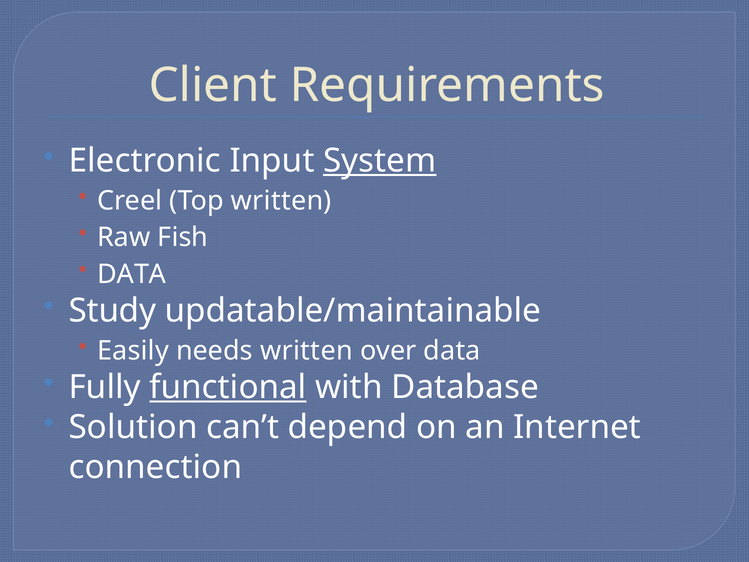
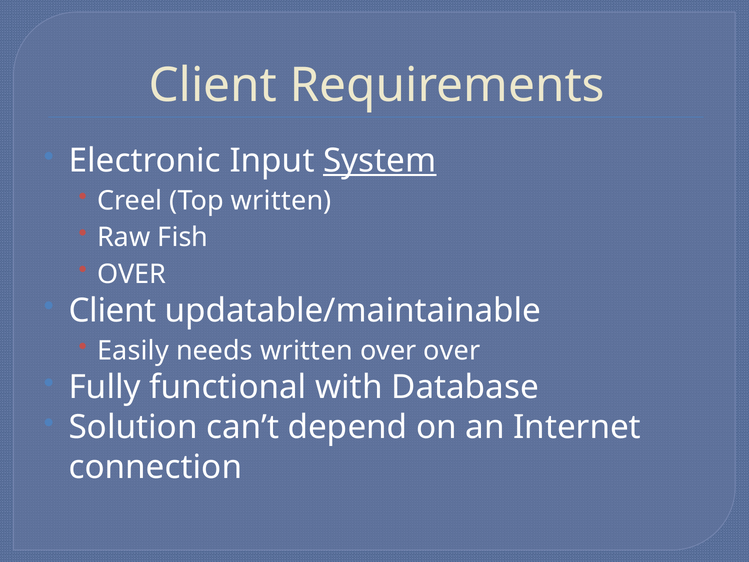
DATA at (132, 274): DATA -> OVER
Study at (112, 311): Study -> Client
over data: data -> over
functional underline: present -> none
